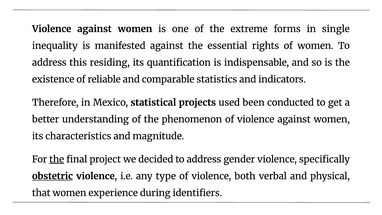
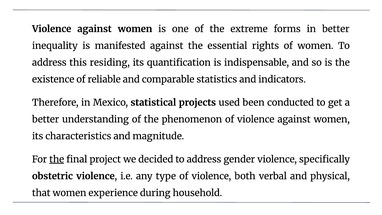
in single: single -> better
obstetric underline: present -> none
identifiers: identifiers -> household
